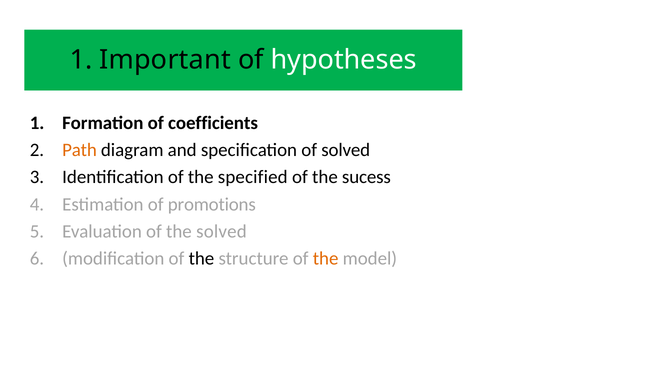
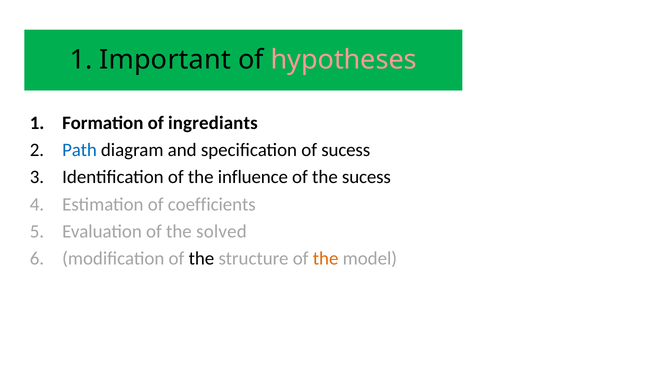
hypotheses colour: white -> pink
coefficients: coefficients -> ingrediants
Path colour: orange -> blue
of solved: solved -> sucess
specified: specified -> influence
promotions: promotions -> coefficients
